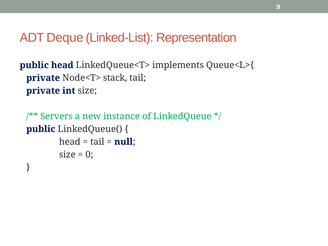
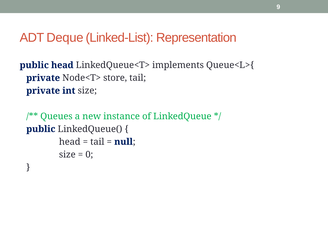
stack: stack -> store
Servers: Servers -> Queues
